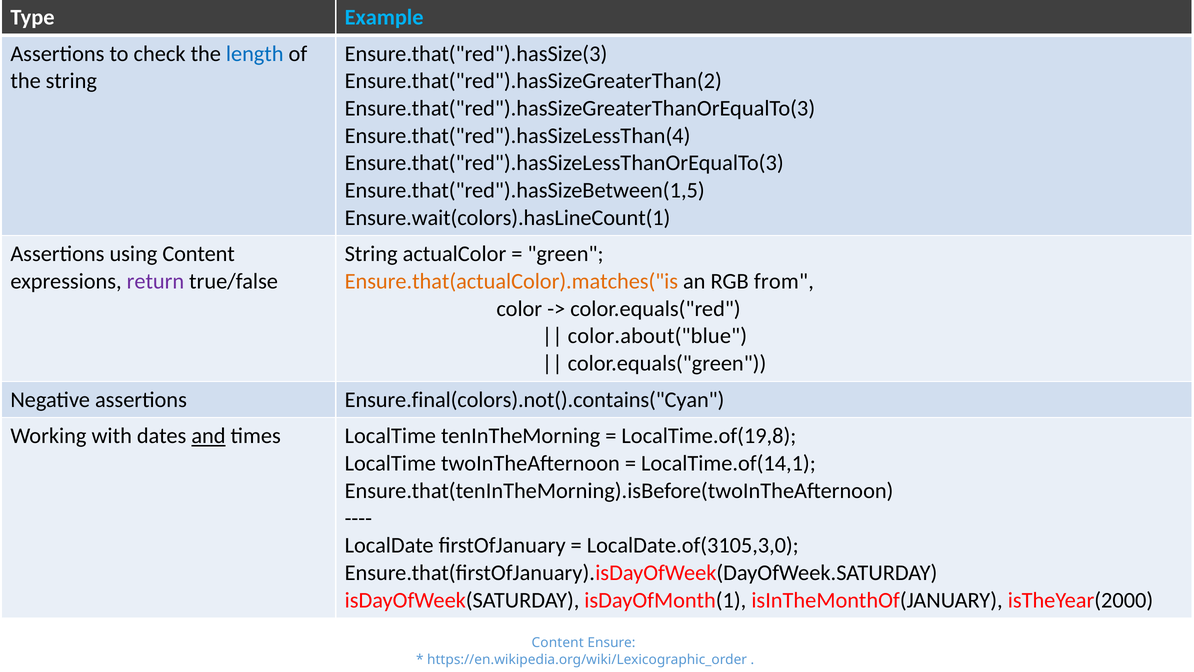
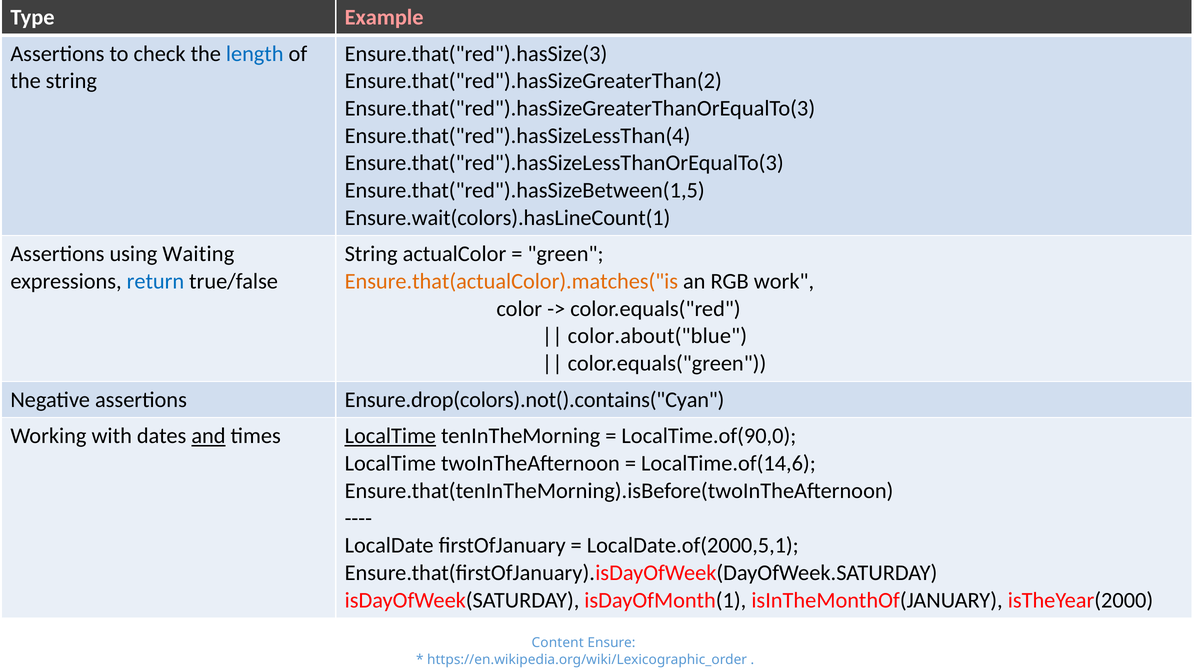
Example colour: light blue -> pink
using Content: Content -> Waiting
return colour: purple -> blue
from: from -> work
Ensure.final(colors).not().contains("Cyan: Ensure.final(colors).not().contains("Cyan -> Ensure.drop(colors).not().contains("Cyan
LocalTime at (390, 436) underline: none -> present
LocalTime.of(19,8: LocalTime.of(19,8 -> LocalTime.of(90,0
LocalTime.of(14,1: LocalTime.of(14,1 -> LocalTime.of(14,6
LocalDate.of(3105,3,0: LocalDate.of(3105,3,0 -> LocalDate.of(2000,5,1
